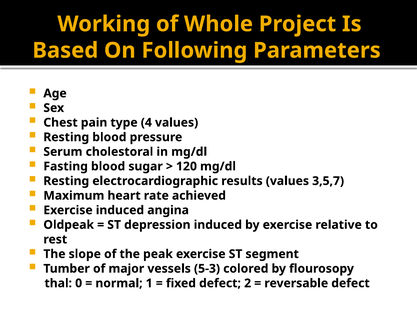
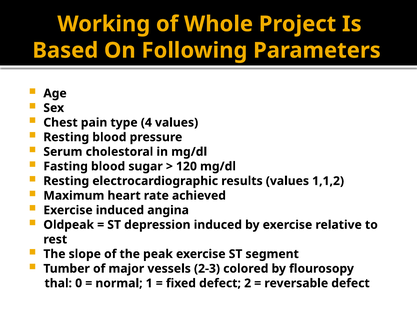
3,5,7: 3,5,7 -> 1,1,2
5-3: 5-3 -> 2-3
